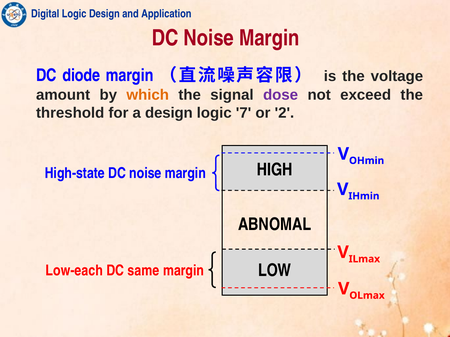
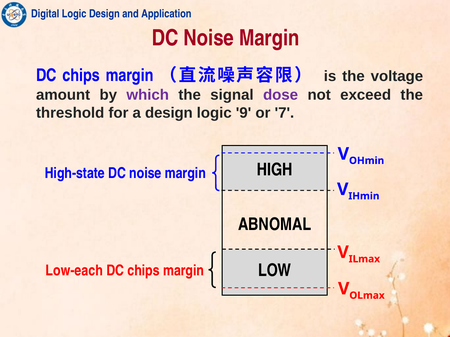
diode at (81, 76): diode -> chips
which colour: orange -> purple
7: 7 -> 9
2: 2 -> 7
same at (144, 271): same -> chips
